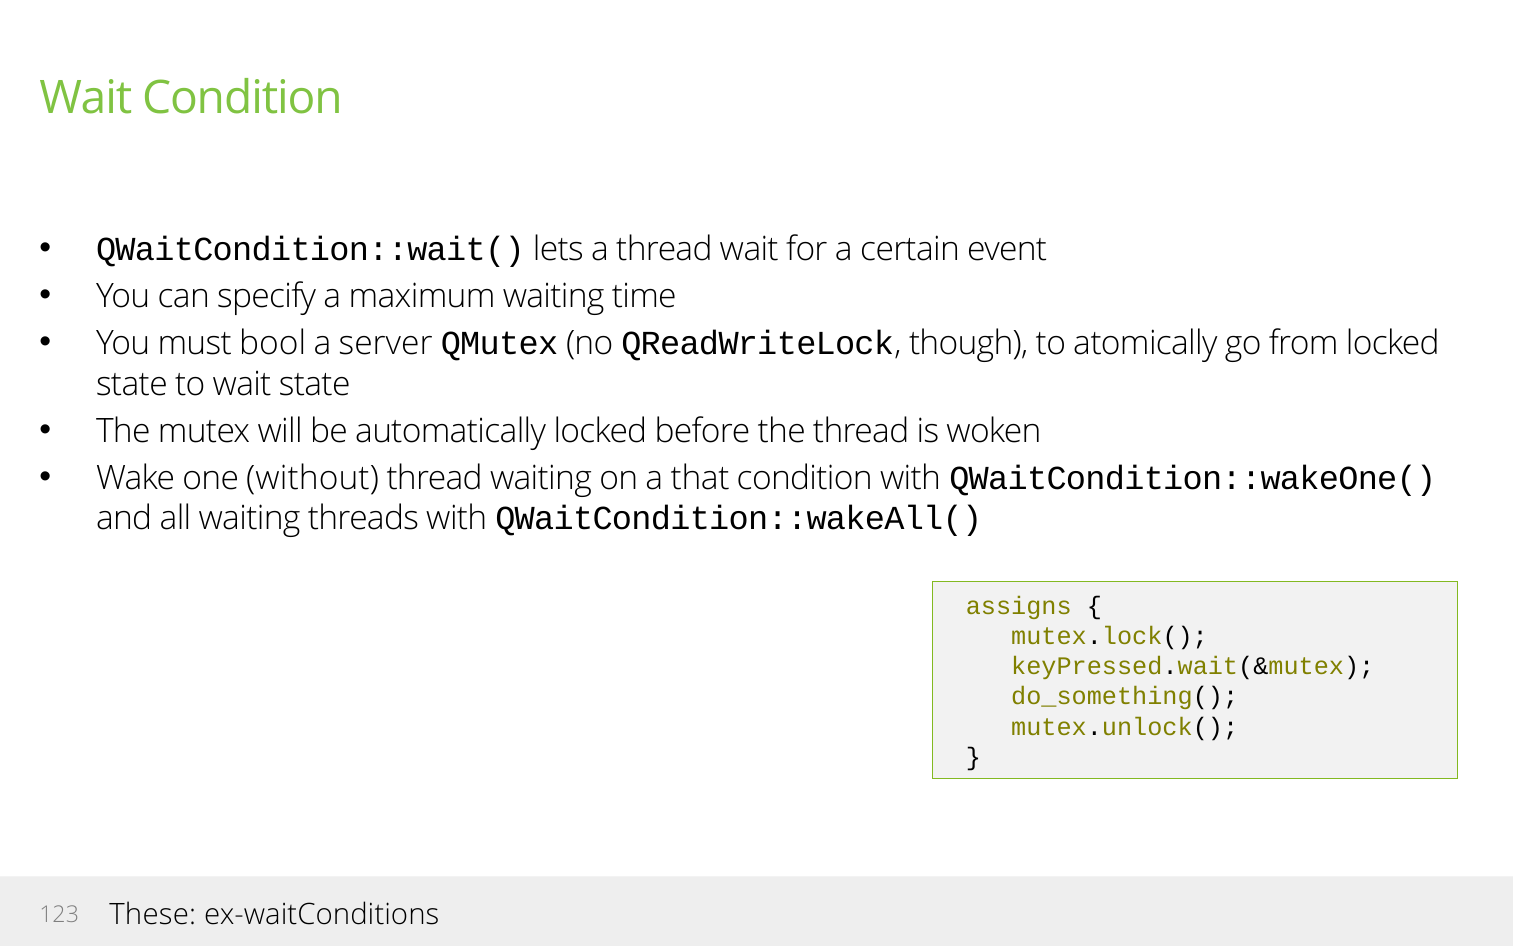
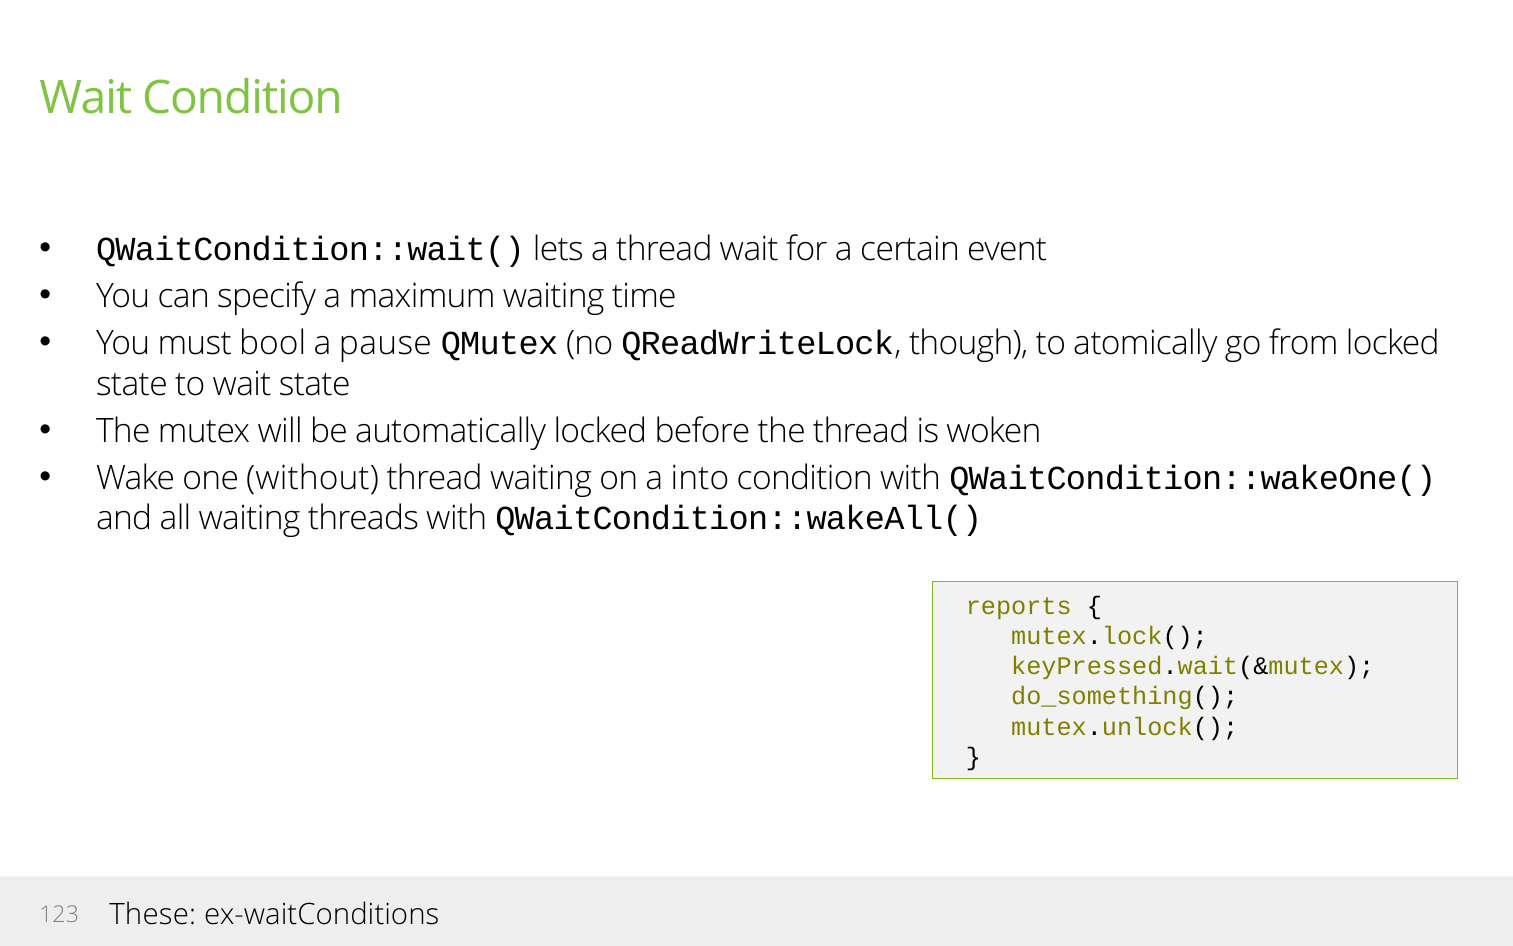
server: server -> pause
that: that -> into
assigns: assigns -> reports
